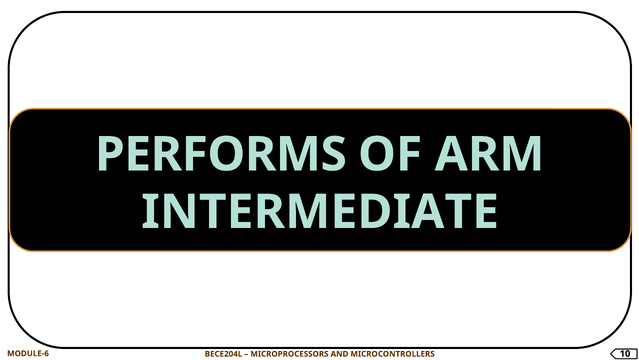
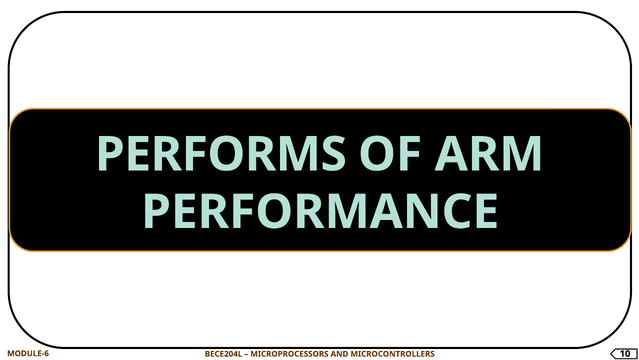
INTERMEDIATE: INTERMEDIATE -> PERFORMANCE
